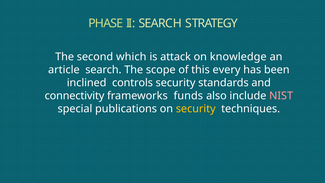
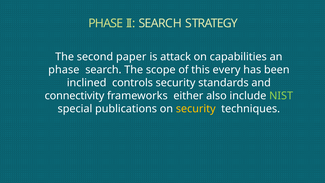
which: which -> paper
knowledge: knowledge -> capabilities
article at (64, 70): article -> phase
funds: funds -> either
NIST colour: pink -> light green
